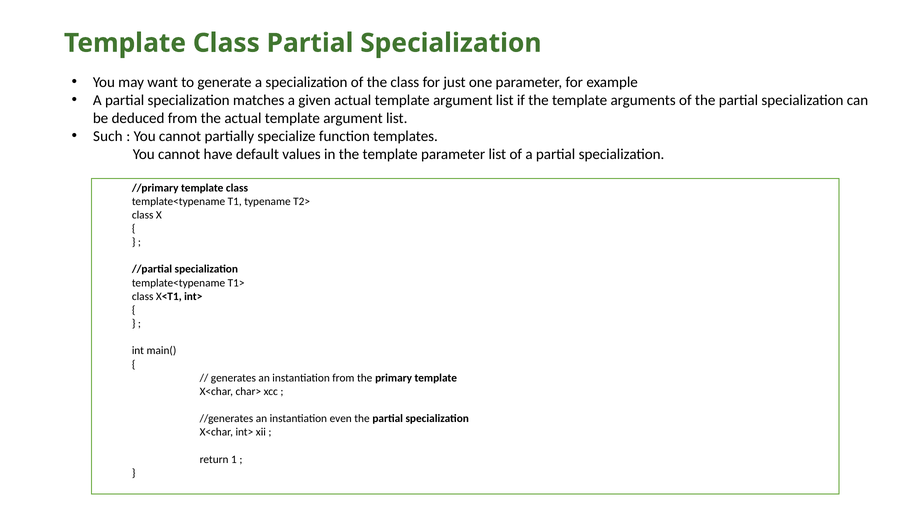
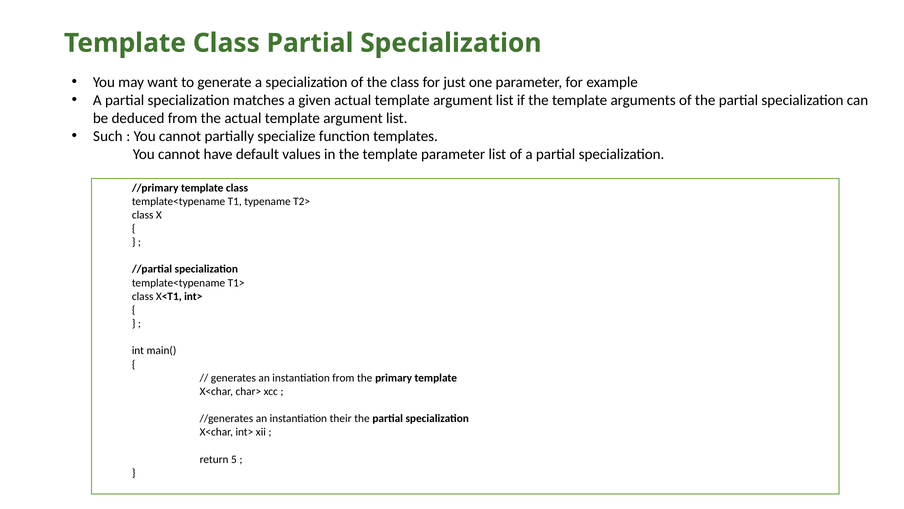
even: even -> their
1: 1 -> 5
